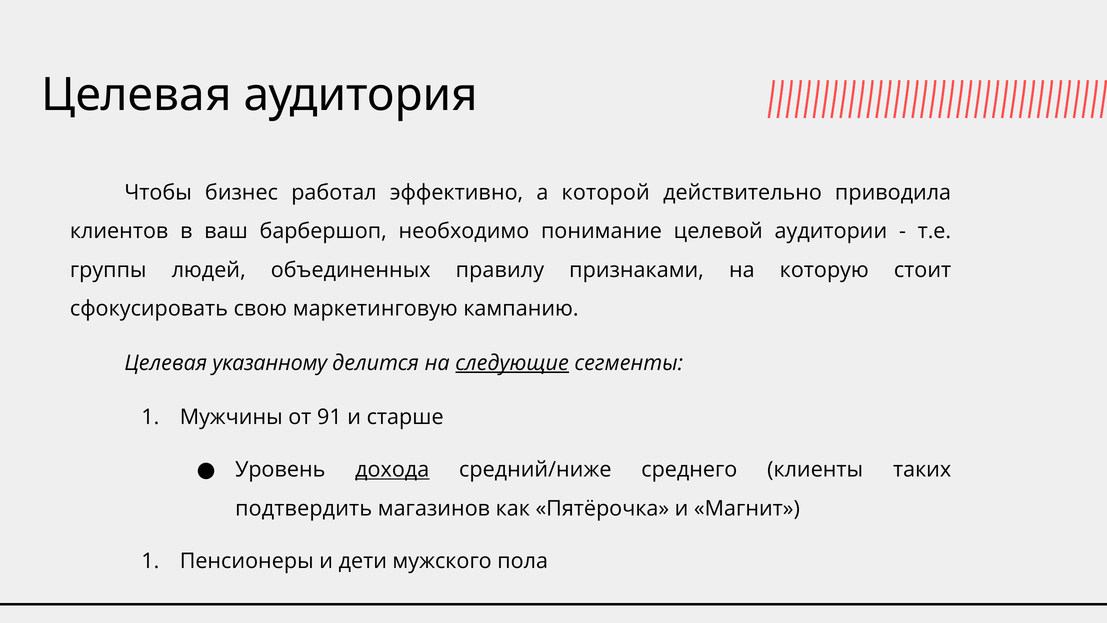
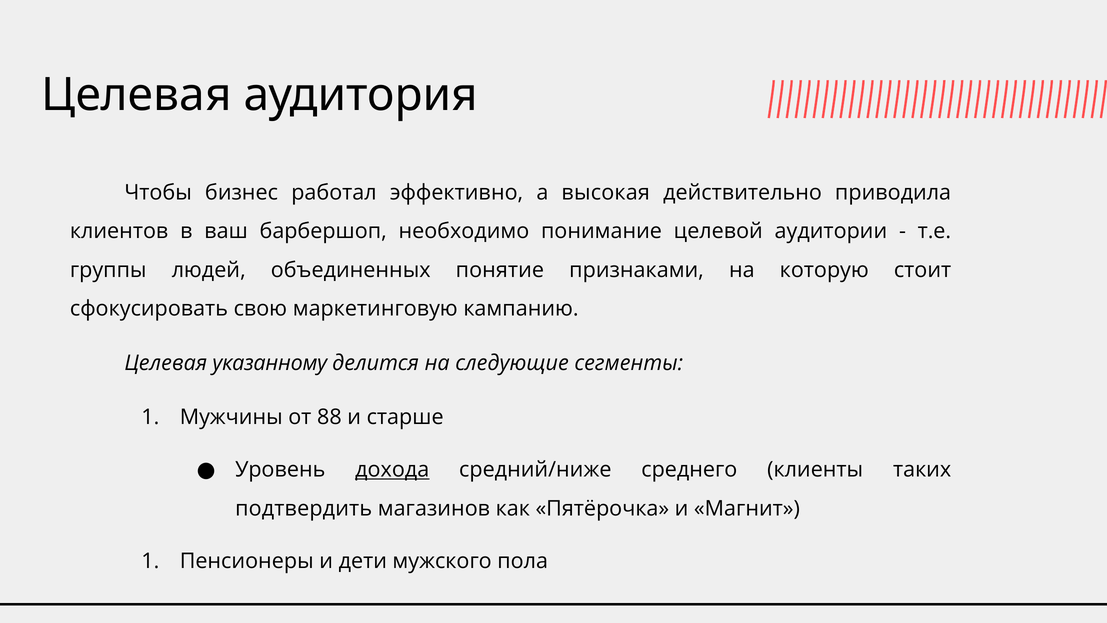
которой: которой -> высокая
правилу: правилу -> понятие
следующие underline: present -> none
91: 91 -> 88
